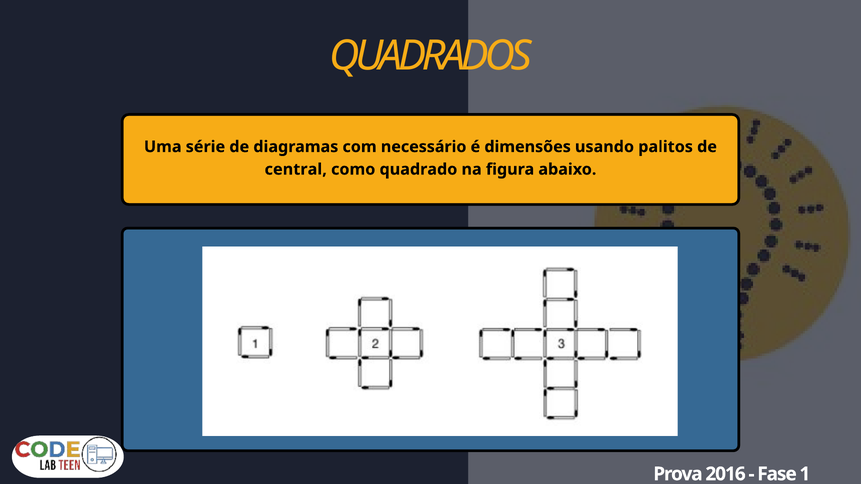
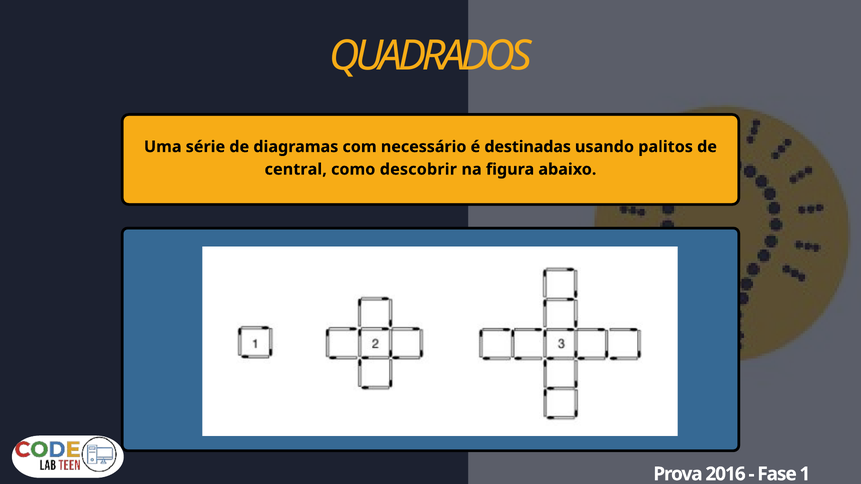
dimensões: dimensões -> destinadas
quadrado: quadrado -> descobrir
